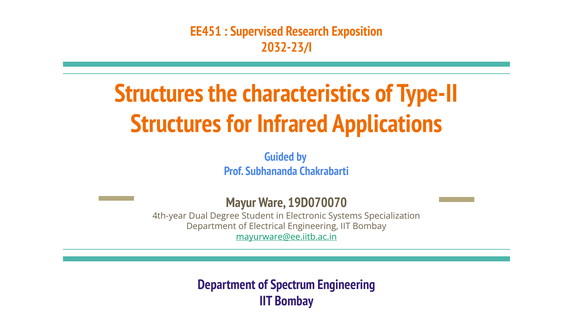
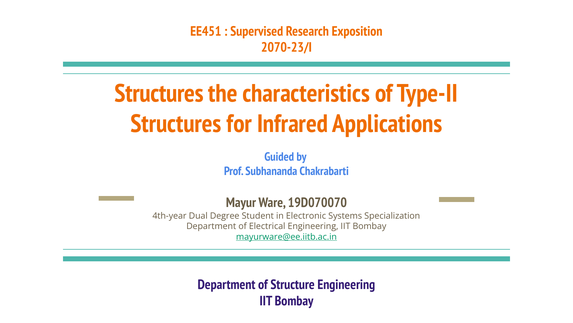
2032-23/I: 2032-23/I -> 2070-23/I
Spectrum: Spectrum -> Structure
